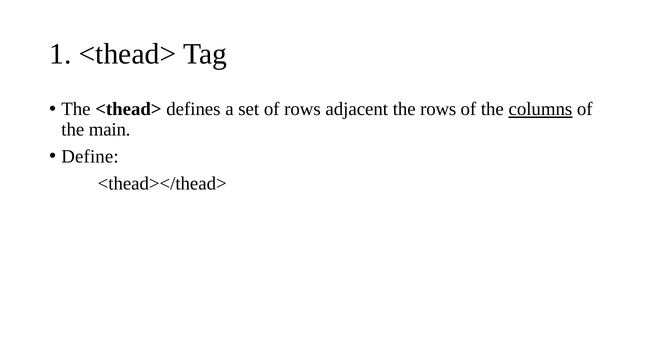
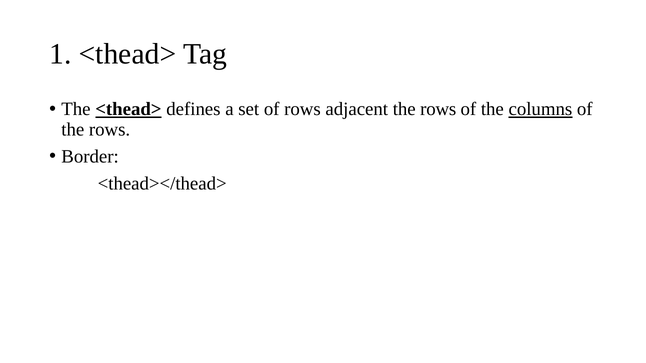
<thead> at (128, 109) underline: none -> present
main at (110, 130): main -> rows
Define: Define -> Border
